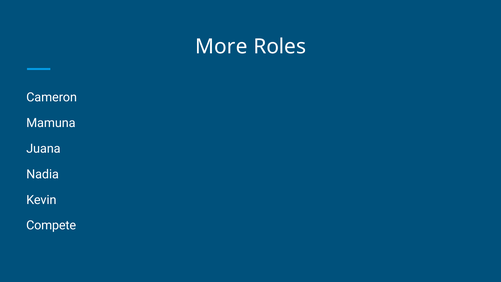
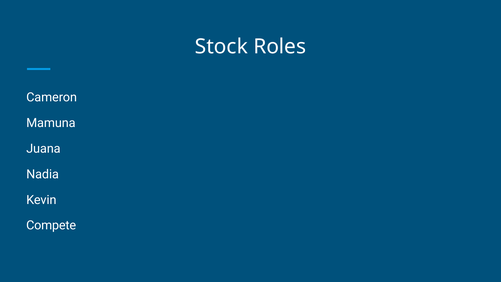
More: More -> Stock
